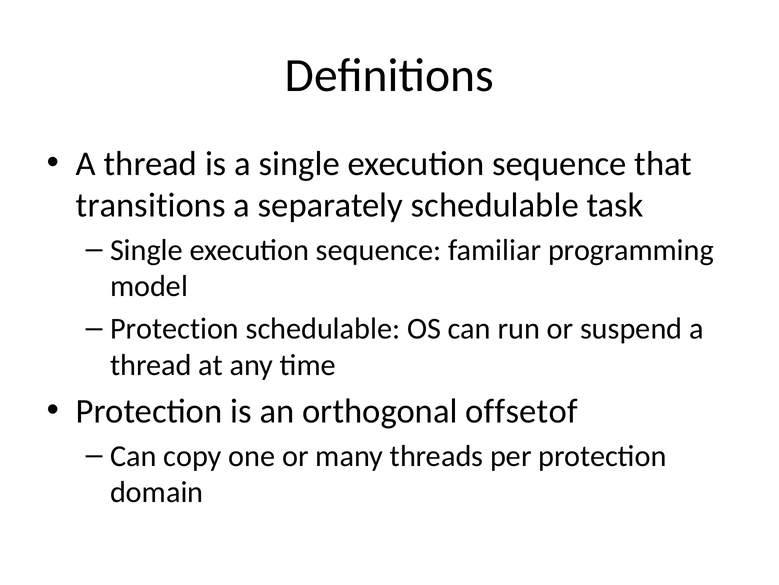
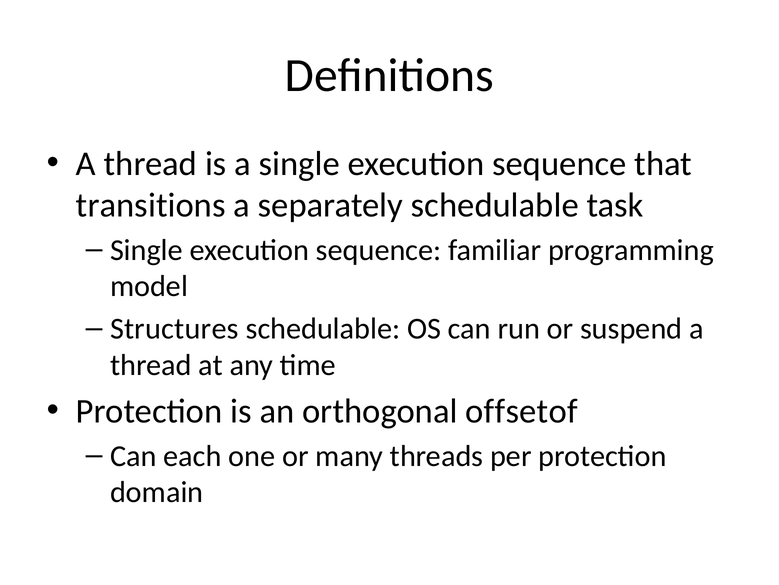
Protection at (174, 328): Protection -> Structures
copy: copy -> each
